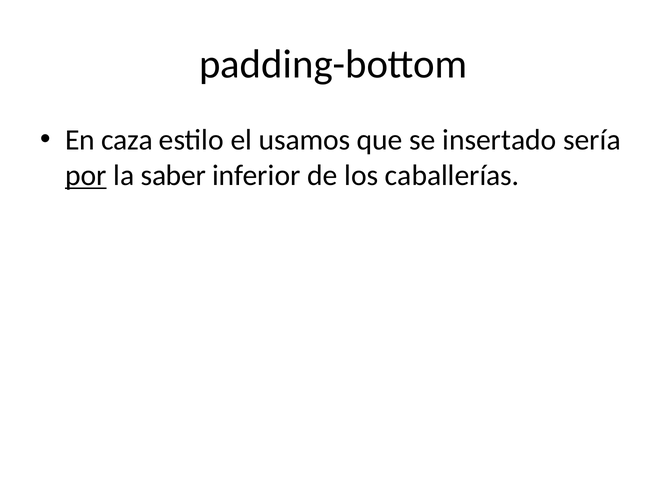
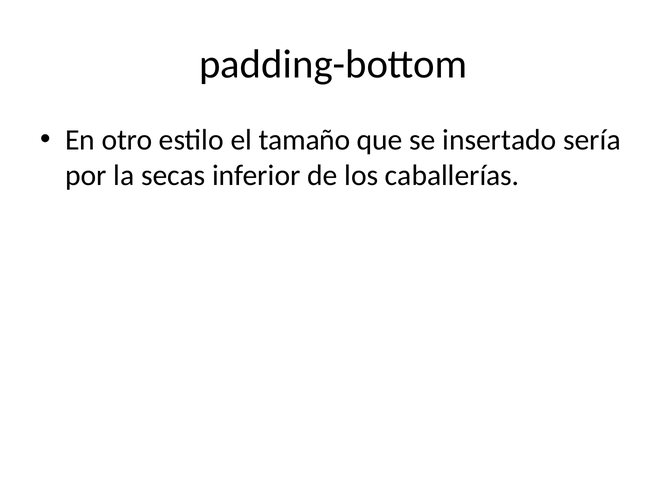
caza: caza -> otro
usamos: usamos -> tamaño
por underline: present -> none
saber: saber -> secas
